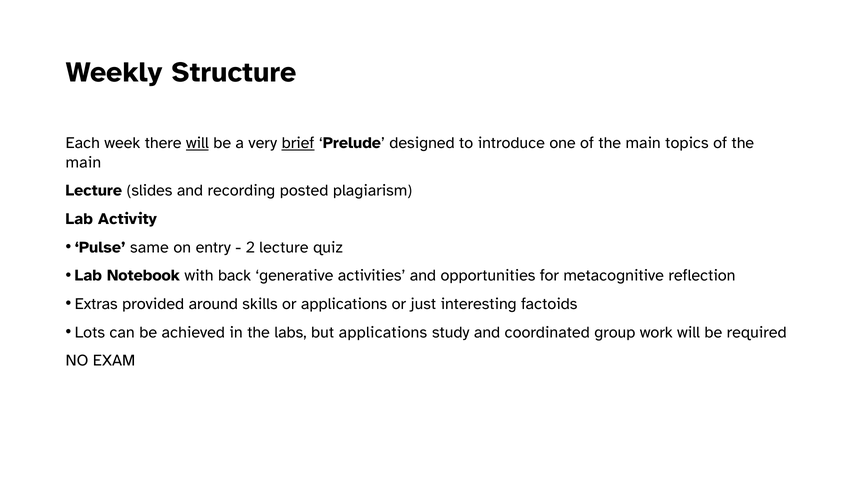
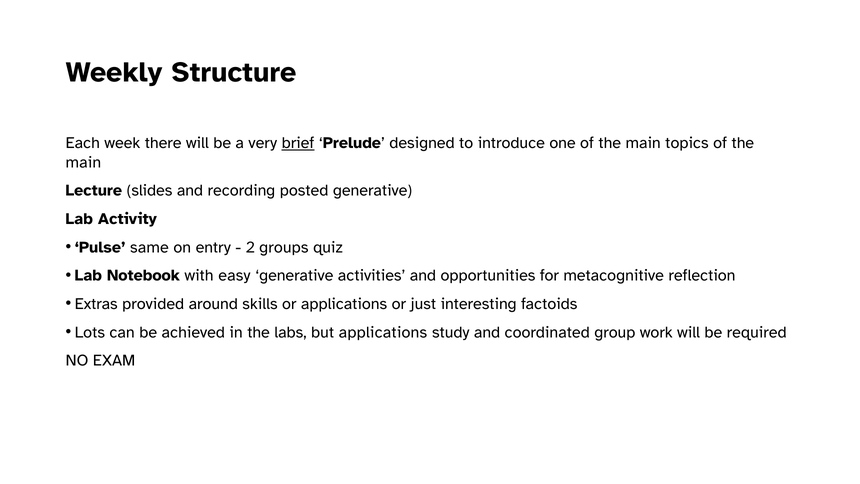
will at (197, 143) underline: present -> none
posted plagiarism: plagiarism -> generative
2 lecture: lecture -> groups
back: back -> easy
